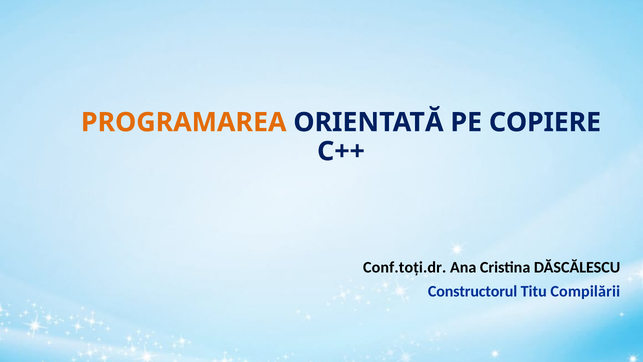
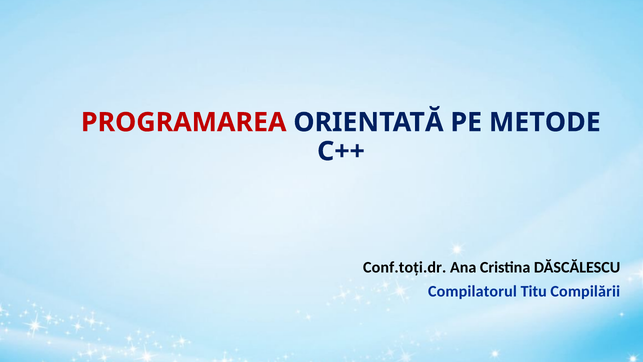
PROGRAMAREA colour: orange -> red
COPIERE: COPIERE -> METODE
Constructorul: Constructorul -> Compilatorul
